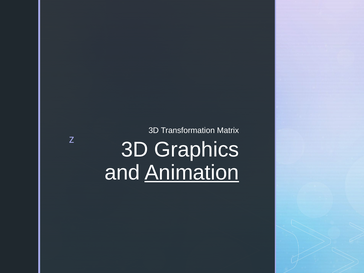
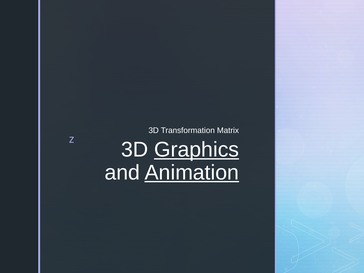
Graphics underline: none -> present
